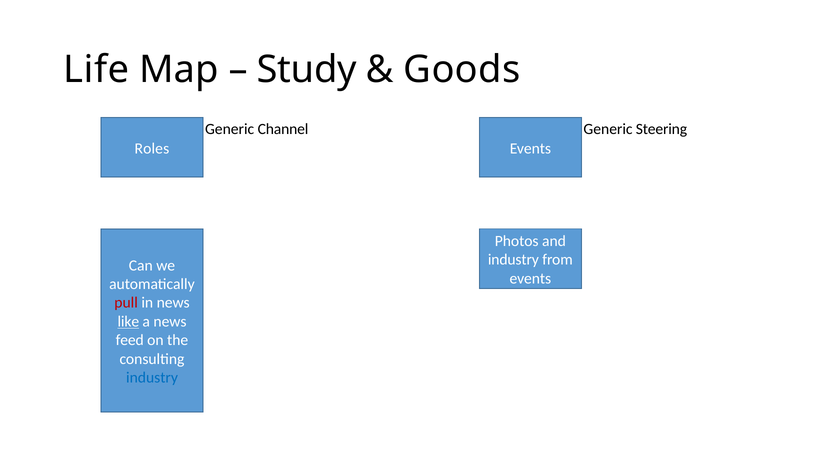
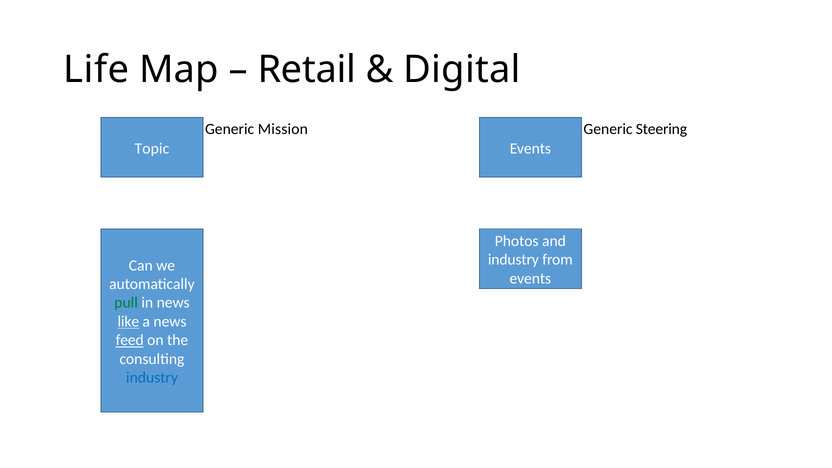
Study: Study -> Retail
Goods: Goods -> Digital
Channel: Channel -> Mission
Roles: Roles -> Topic
pull colour: red -> green
feed underline: none -> present
